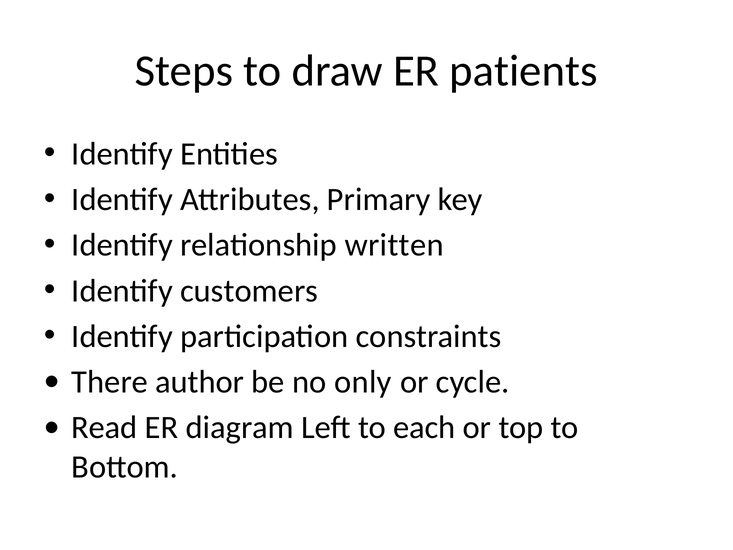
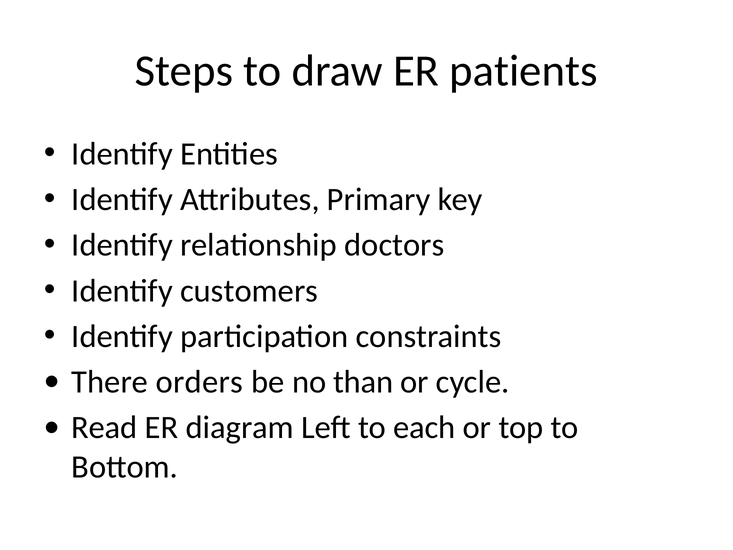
written: written -> doctors
author: author -> orders
only: only -> than
